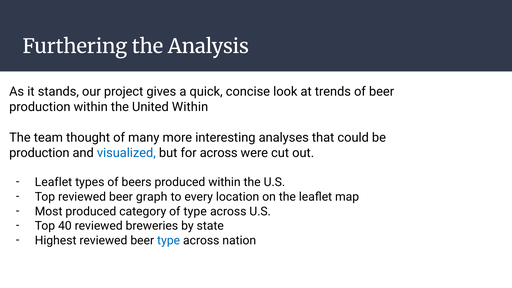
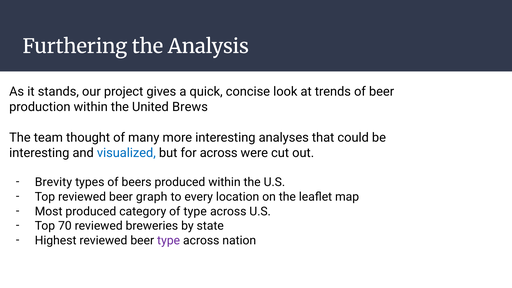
United Within: Within -> Brews
production at (39, 153): production -> interesting
Leaflet at (54, 182): Leaflet -> Brevity
40: 40 -> 70
type at (169, 240) colour: blue -> purple
